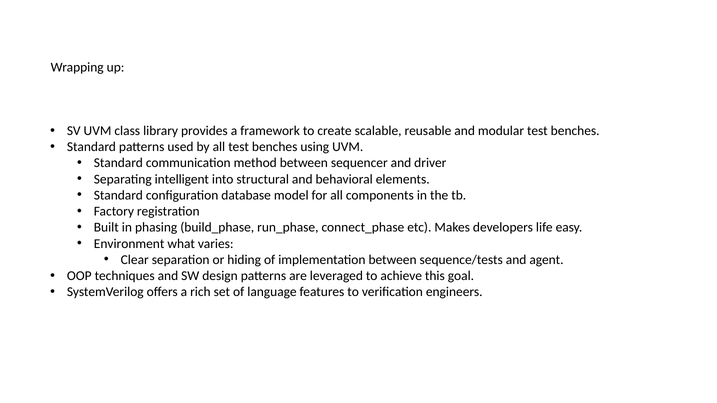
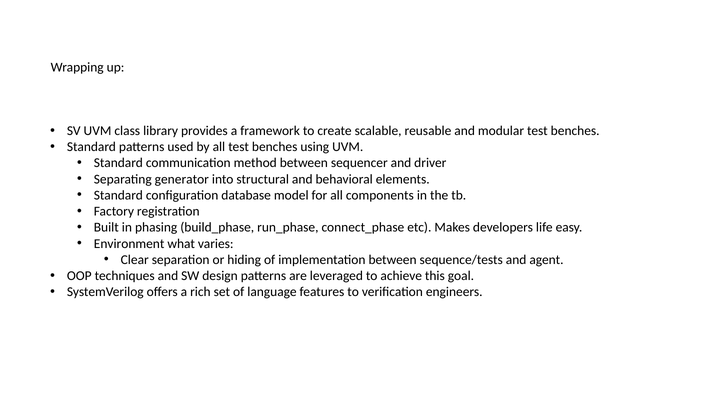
intelligent: intelligent -> generator
